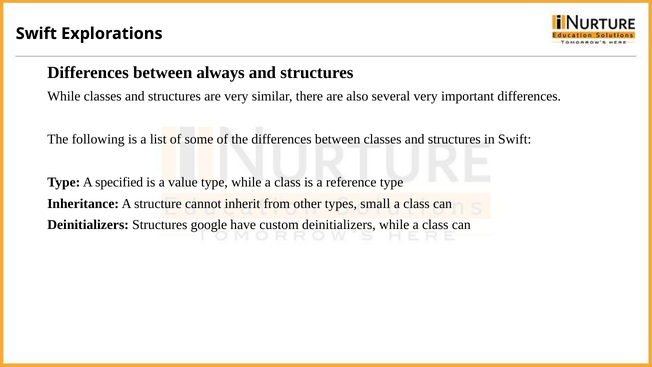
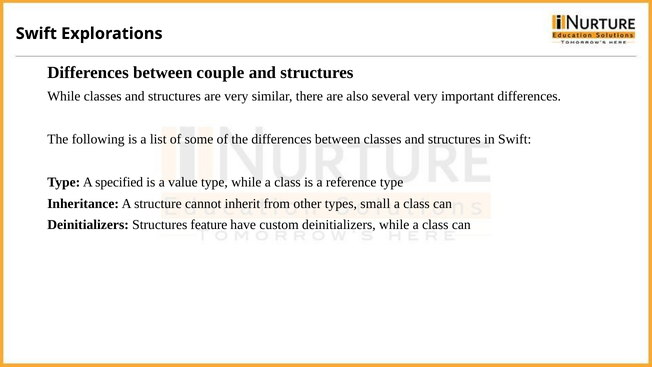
always: always -> couple
google: google -> feature
